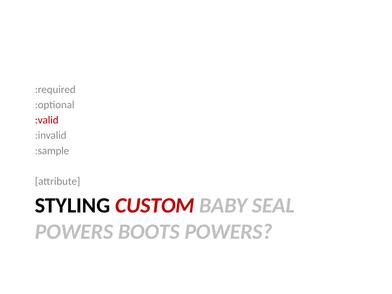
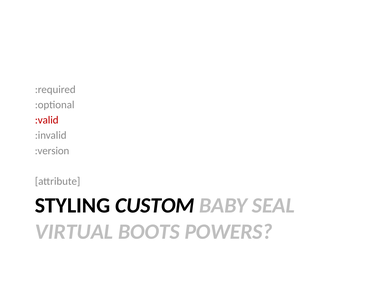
:sample: :sample -> :version
CUSTOM colour: red -> black
POWERS at (74, 232): POWERS -> VIRTUAL
